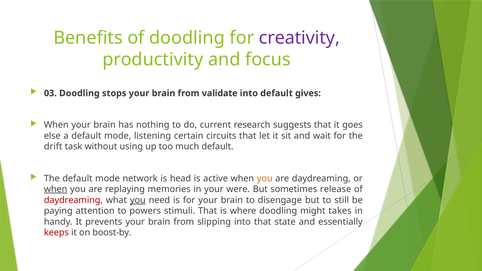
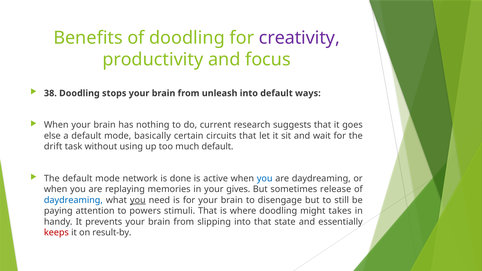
03: 03 -> 38
validate: validate -> unleash
gives: gives -> ways
listening: listening -> basically
head: head -> done
you at (265, 178) colour: orange -> blue
when at (56, 189) underline: present -> none
were: were -> gives
daydreaming at (73, 200) colour: red -> blue
boost-by: boost-by -> result-by
